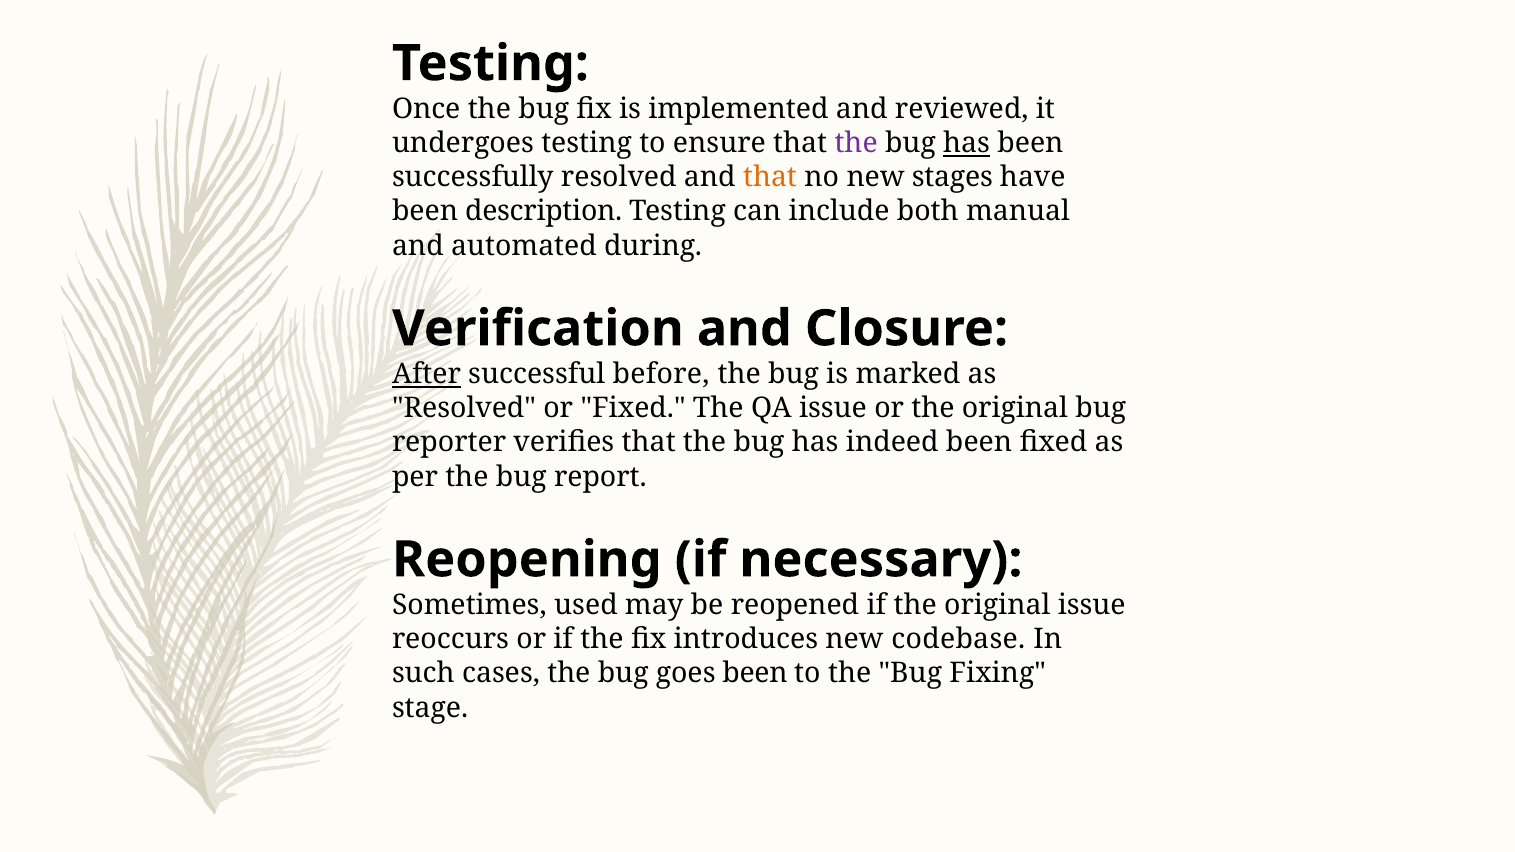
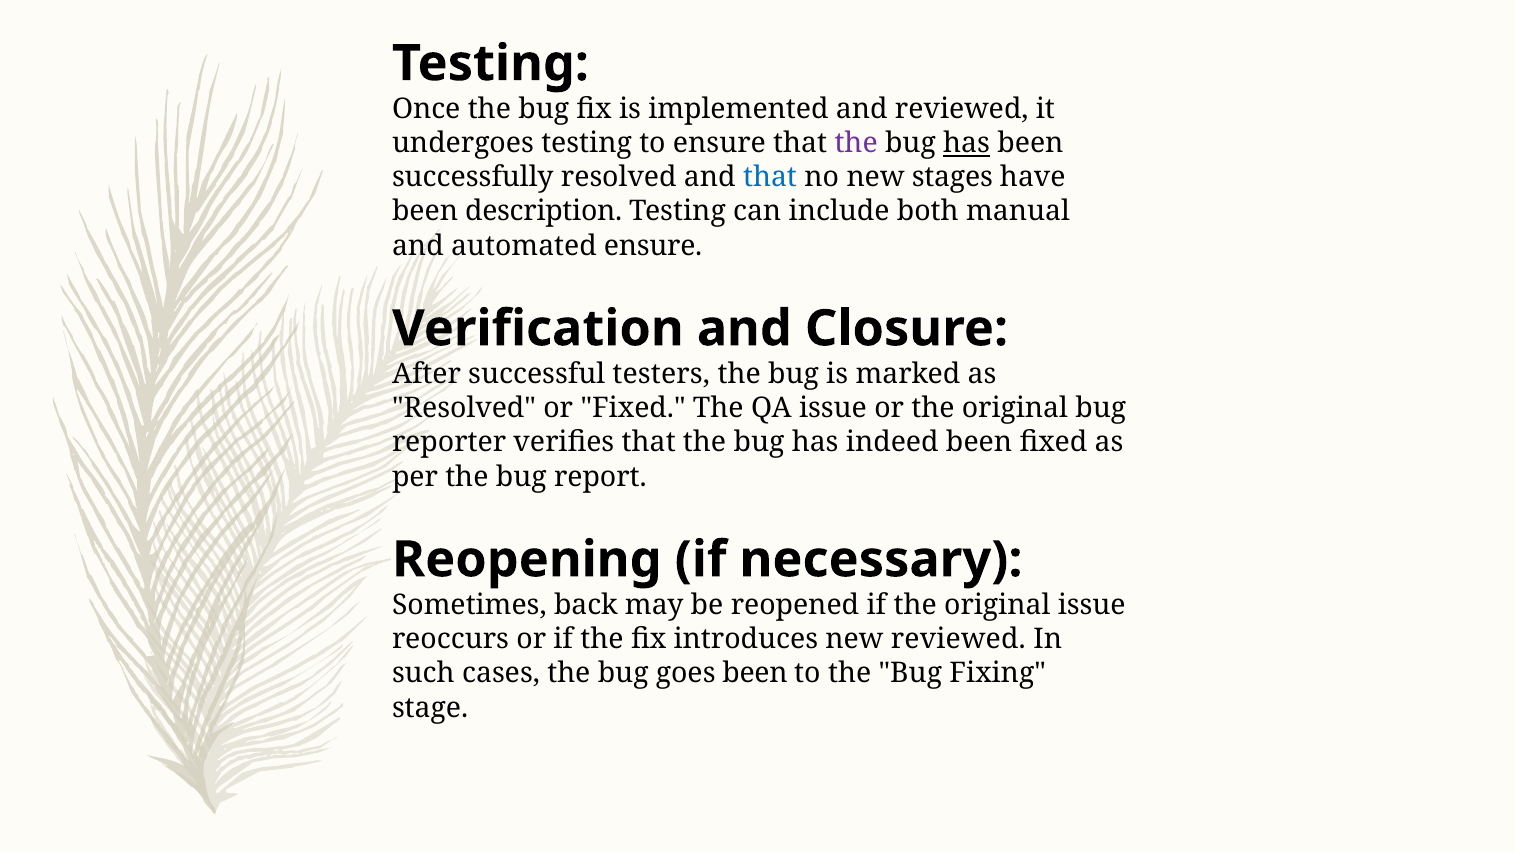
that at (770, 178) colour: orange -> blue
automated during: during -> ensure
After underline: present -> none
before: before -> testers
used: used -> back
new codebase: codebase -> reviewed
